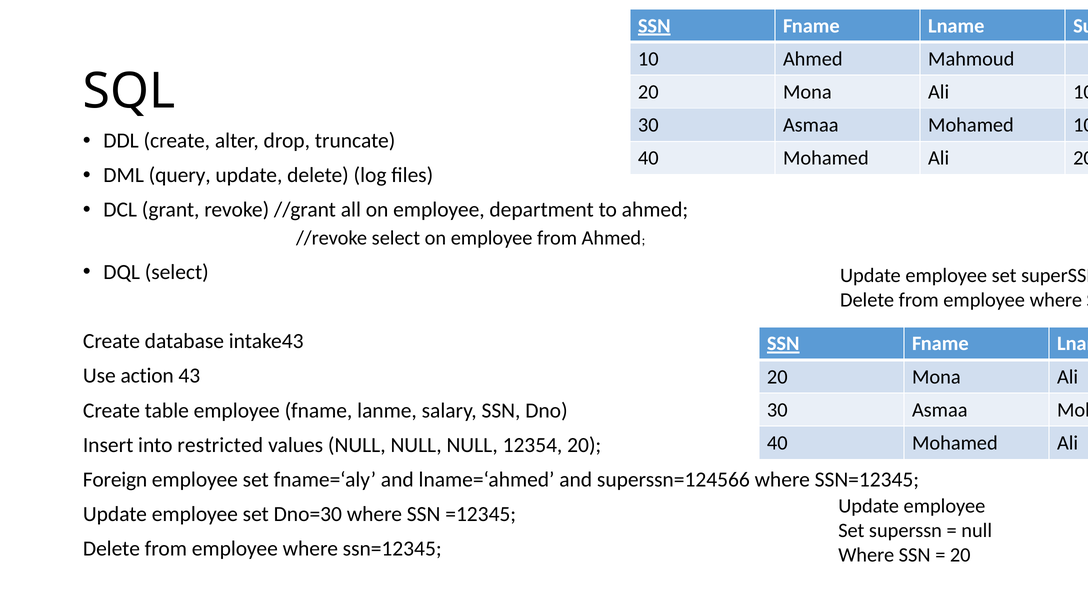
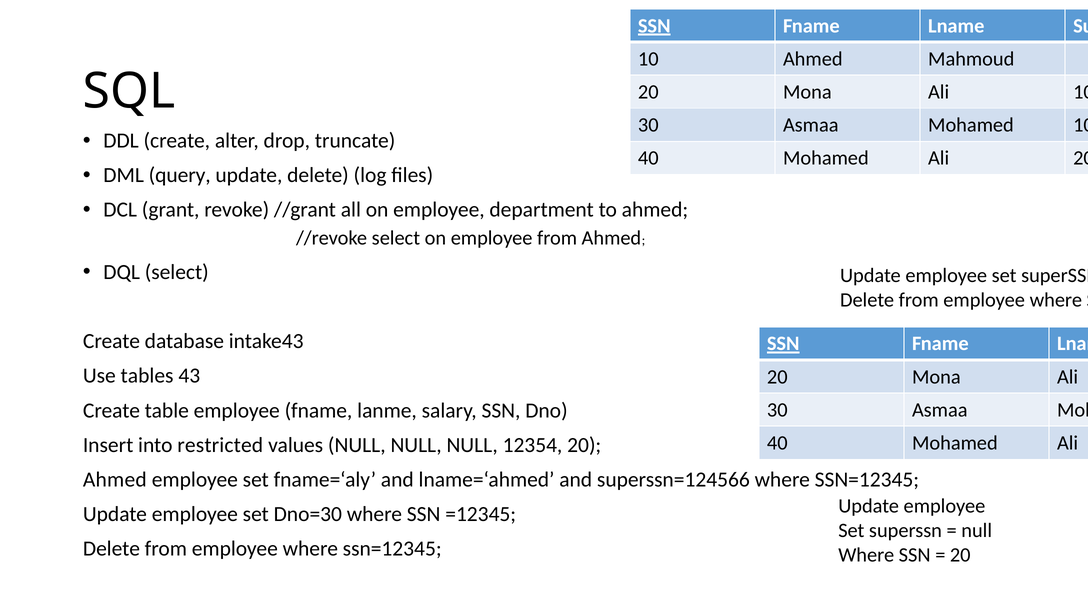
action: action -> tables
Foreign at (115, 480): Foreign -> Ahmed
